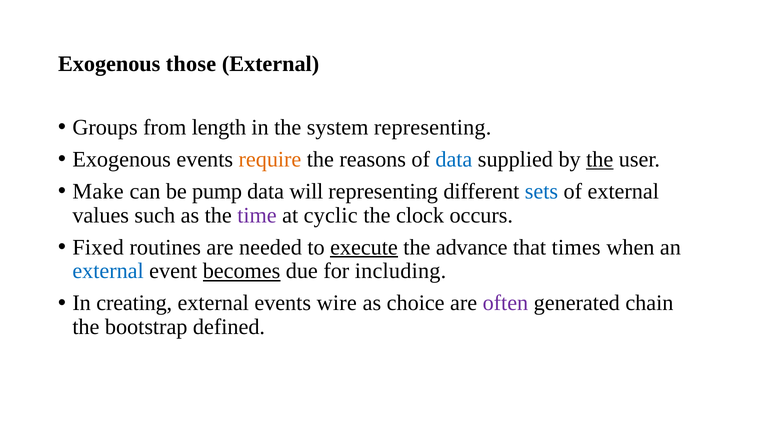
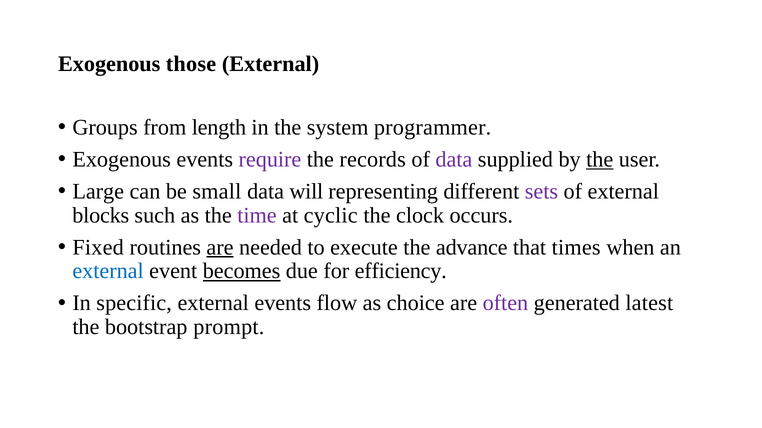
system representing: representing -> programmer
require colour: orange -> purple
reasons: reasons -> records
data at (454, 160) colour: blue -> purple
Make: Make -> Large
pump: pump -> small
sets colour: blue -> purple
values: values -> blocks
are at (220, 248) underline: none -> present
execute underline: present -> none
including: including -> efficiency
creating: creating -> specific
wire: wire -> flow
chain: chain -> latest
defined: defined -> prompt
